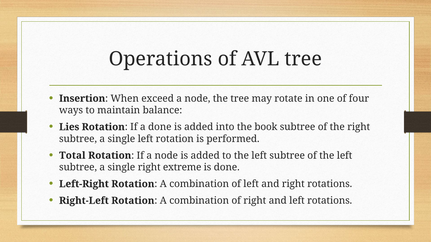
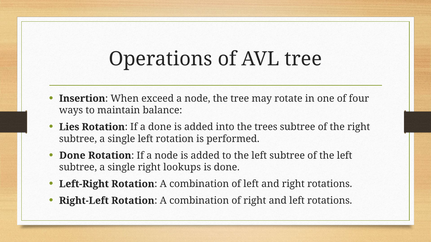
book: book -> trees
Total at (72, 156): Total -> Done
extreme: extreme -> lookups
